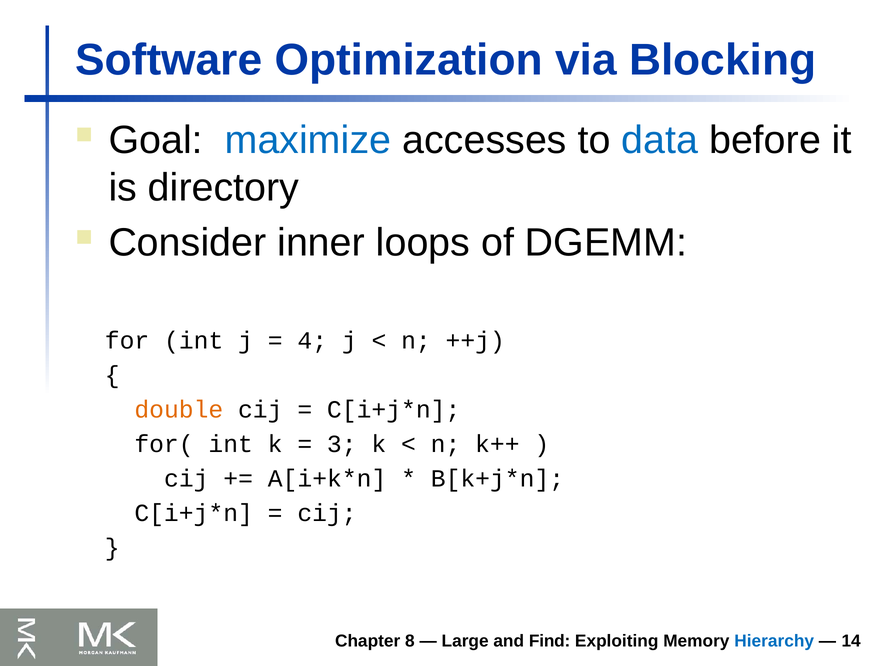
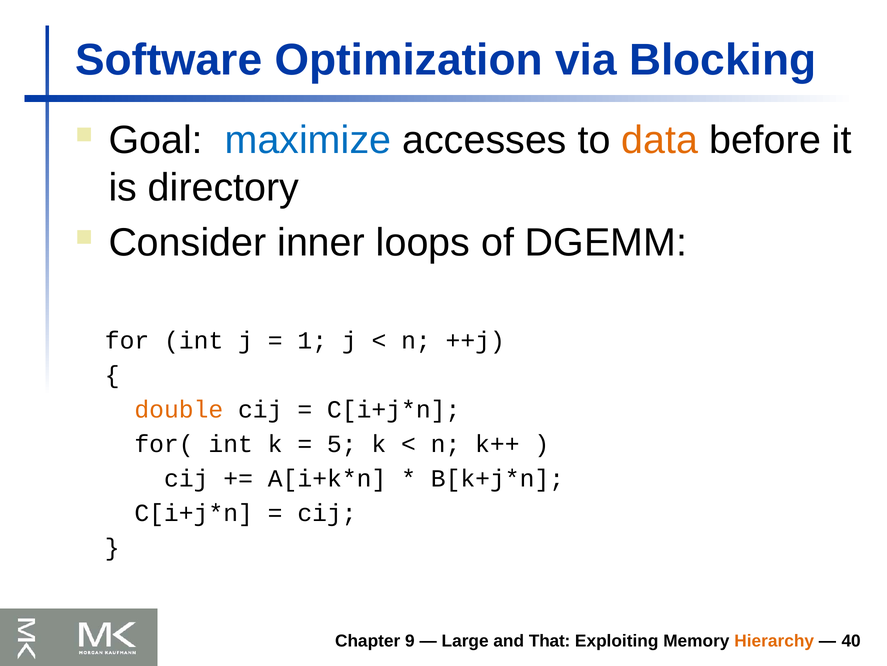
data colour: blue -> orange
4: 4 -> 1
3: 3 -> 5
8: 8 -> 9
Find: Find -> That
Hierarchy colour: blue -> orange
14: 14 -> 40
